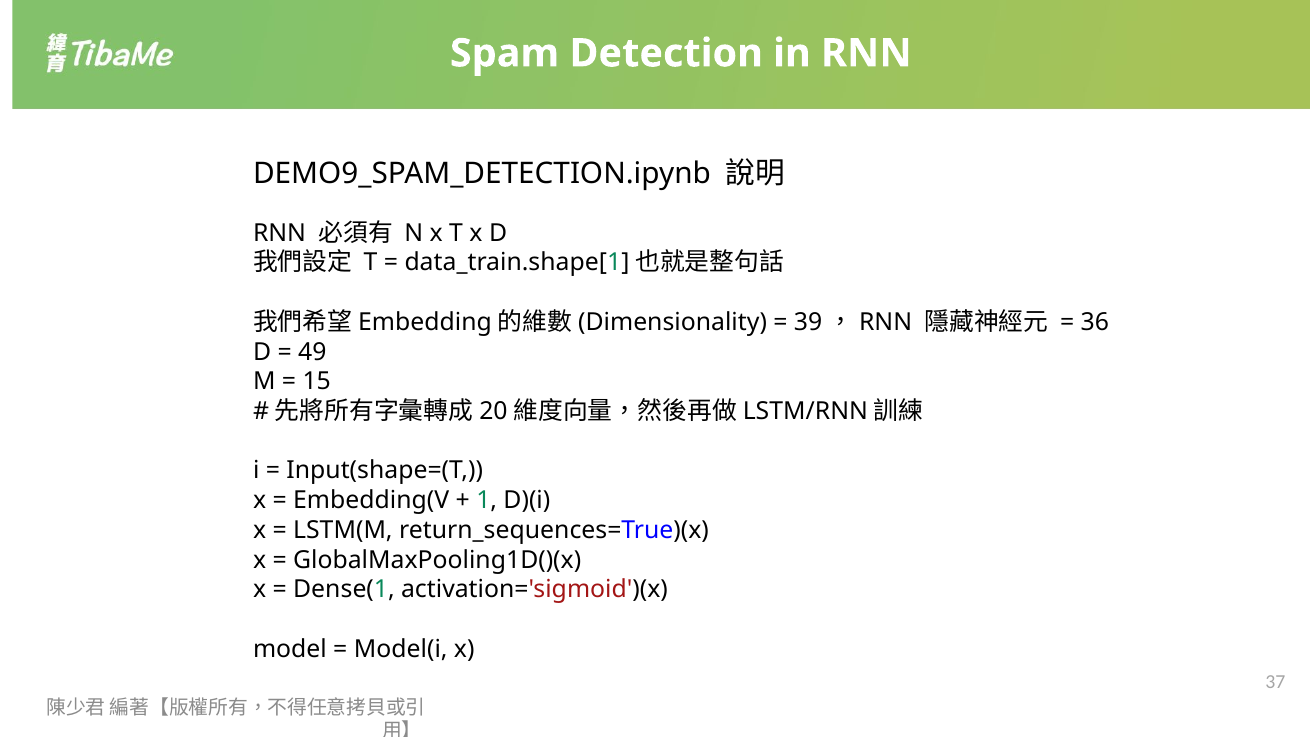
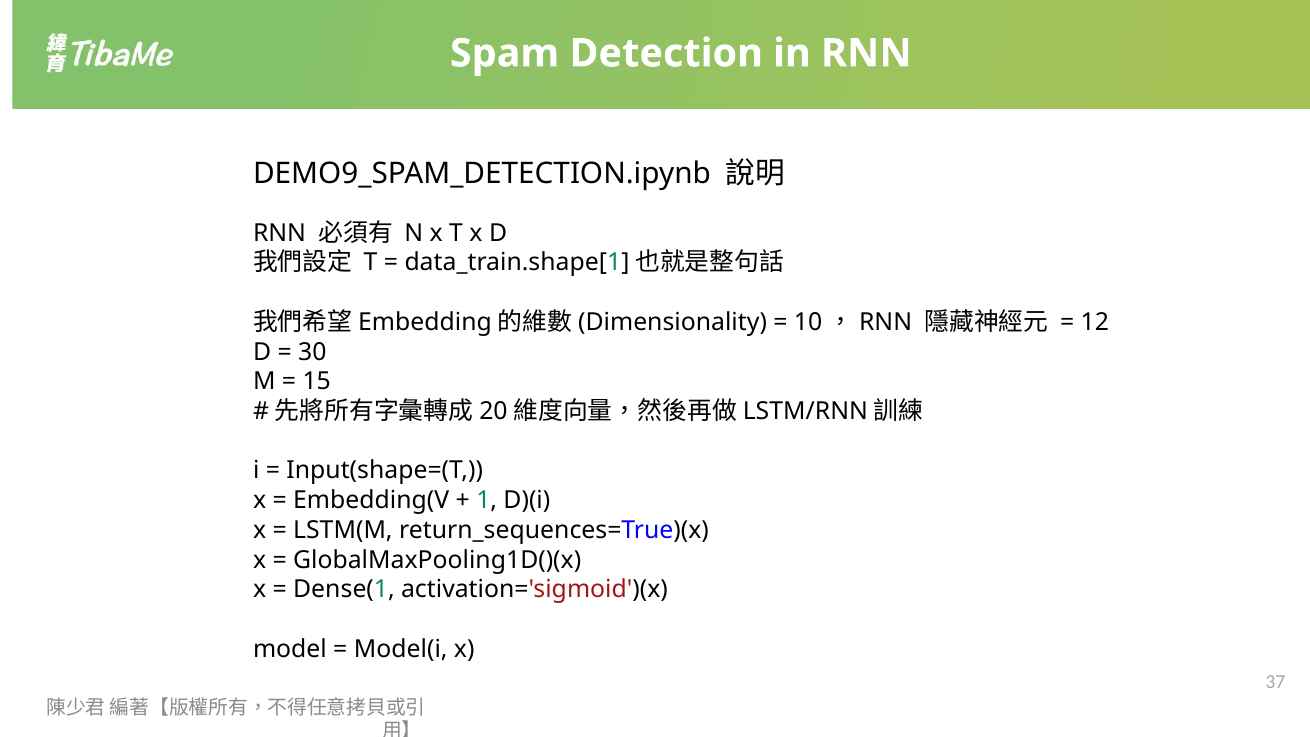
39: 39 -> 10
36: 36 -> 12
49: 49 -> 30
